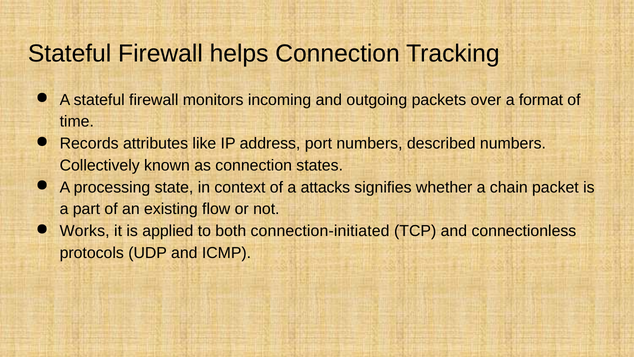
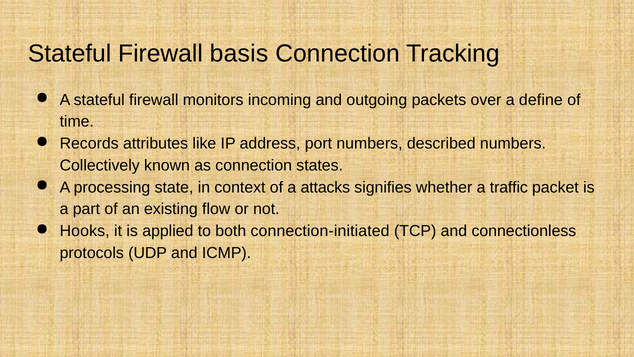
helps: helps -> basis
format: format -> define
chain: chain -> traffic
Works: Works -> Hooks
